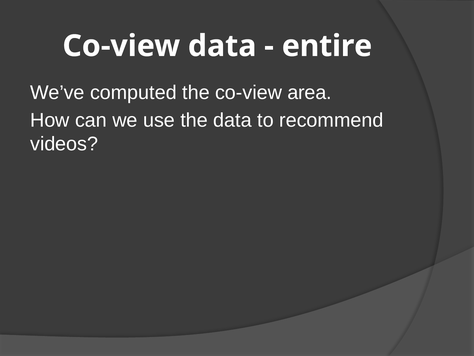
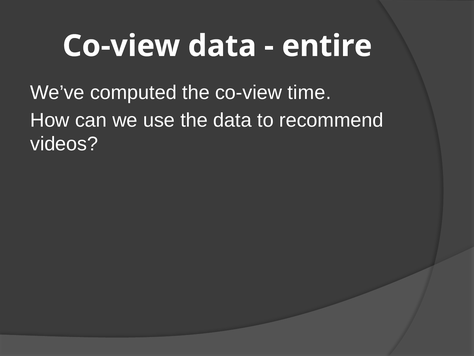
area: area -> time
